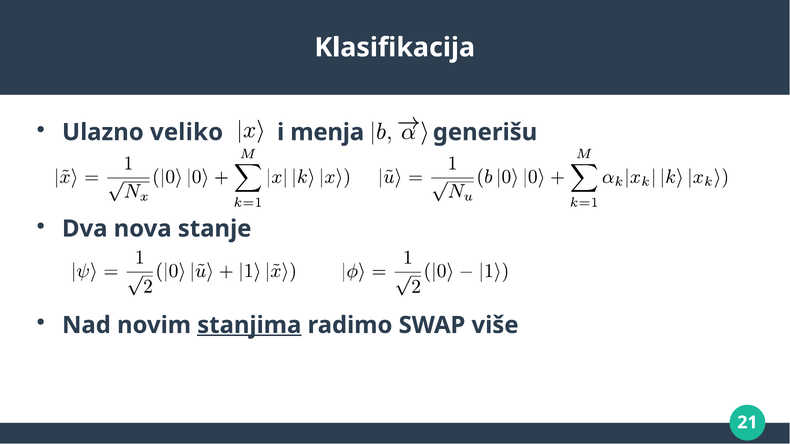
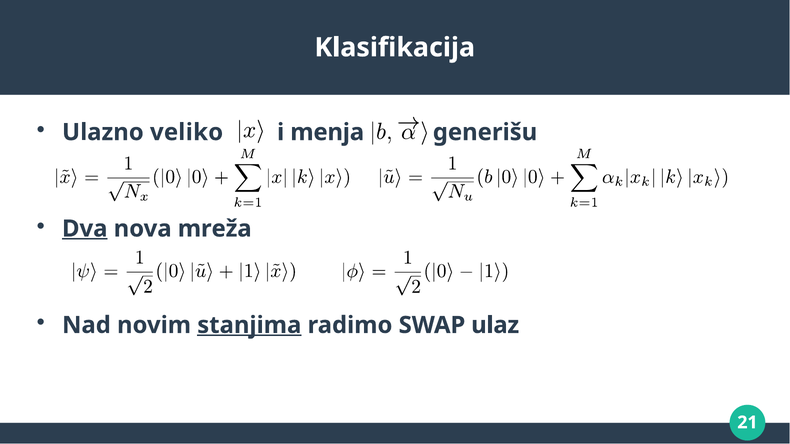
Dva underline: none -> present
stanje: stanje -> mreža
više: više -> ulaz
